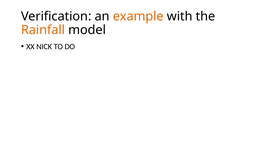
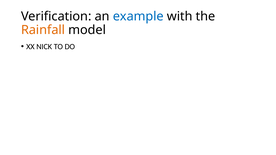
example colour: orange -> blue
